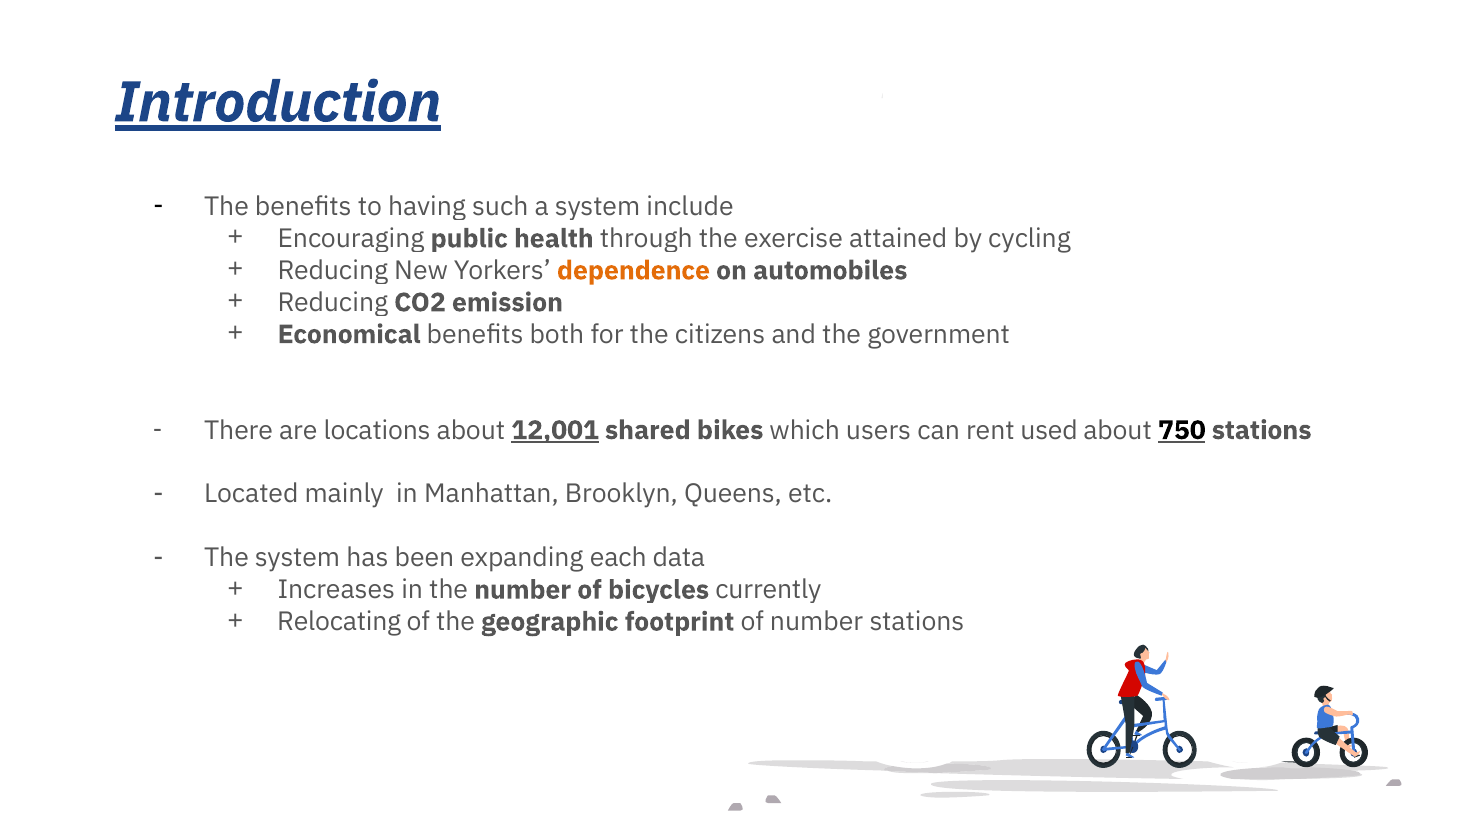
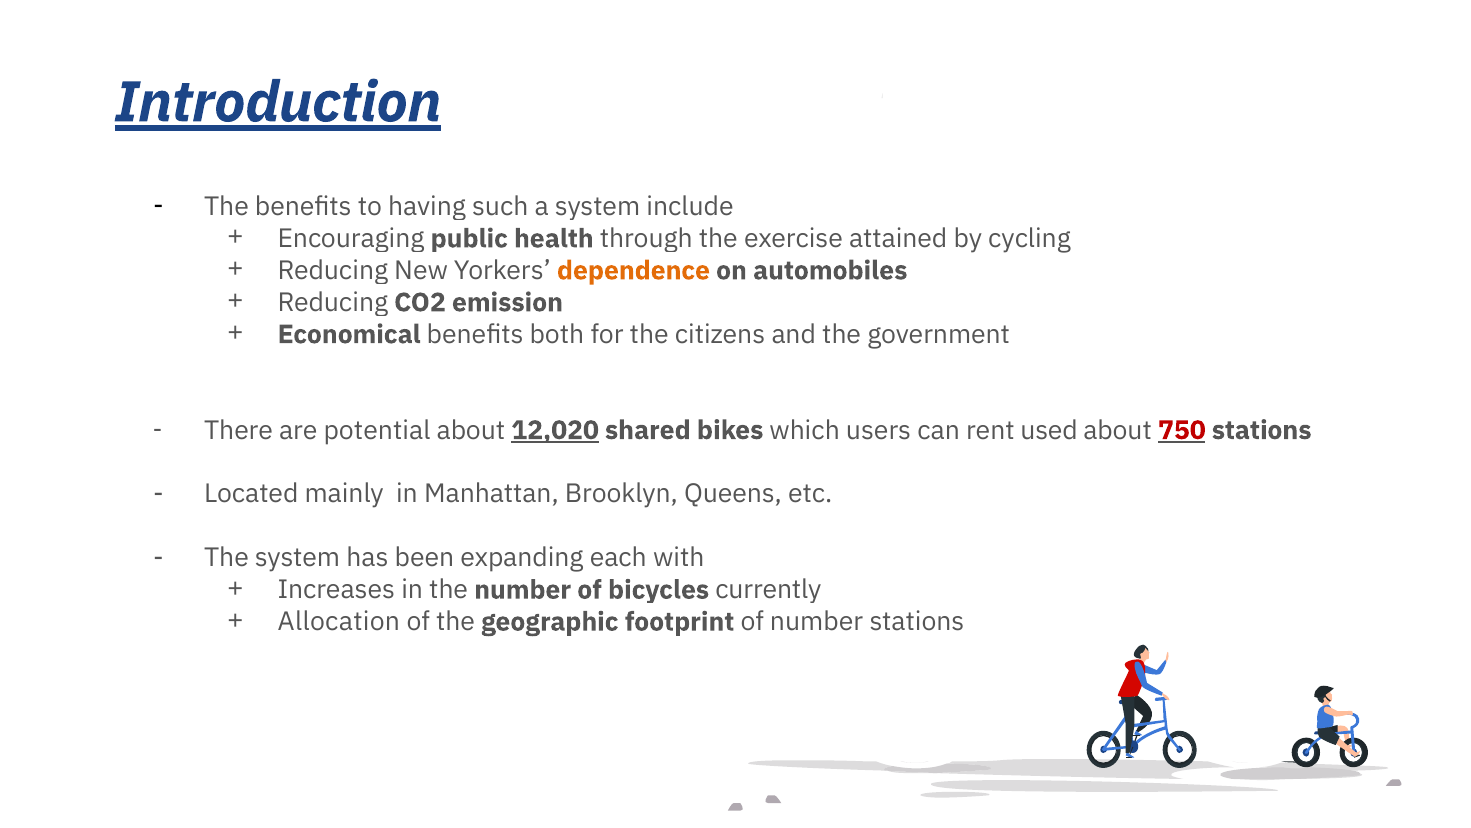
locations: locations -> potential
12,001: 12,001 -> 12,020
750 colour: black -> red
data: data -> with
Relocating: Relocating -> Allocation
